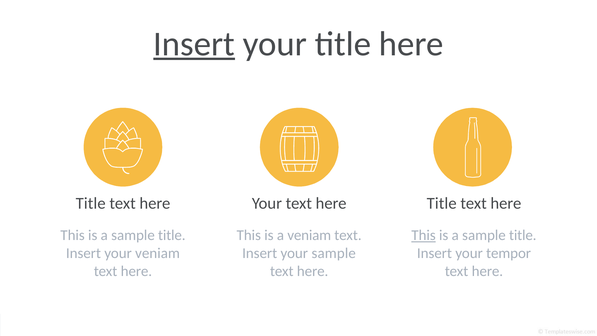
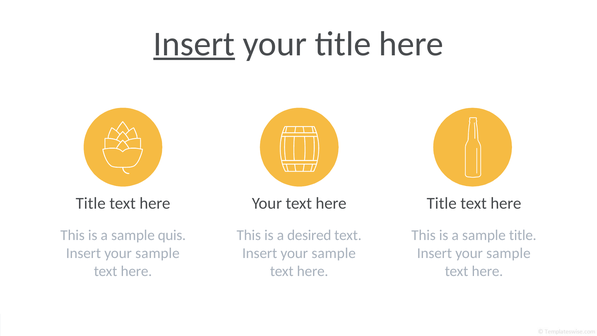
title at (172, 235): title -> quis
a veniam: veniam -> desired
This at (424, 235) underline: present -> none
veniam at (158, 253): veniam -> sample
tempor at (509, 253): tempor -> sample
